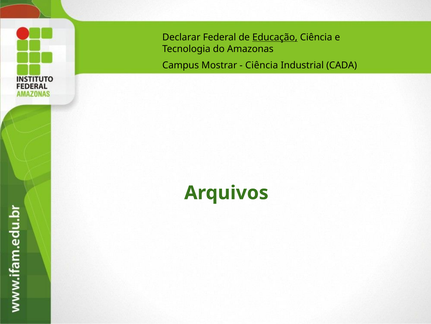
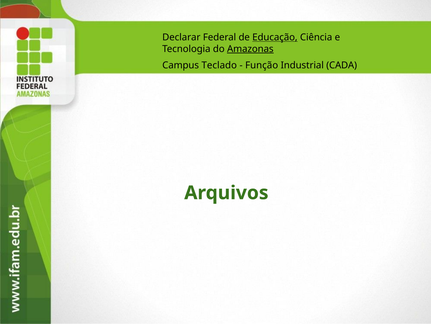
Amazonas underline: none -> present
Mostrar: Mostrar -> Teclado
Ciência at (262, 65): Ciência -> Função
